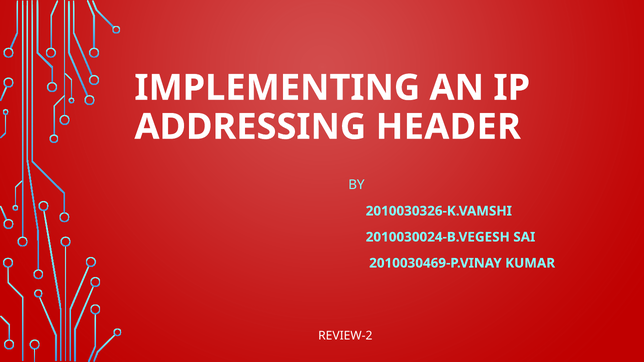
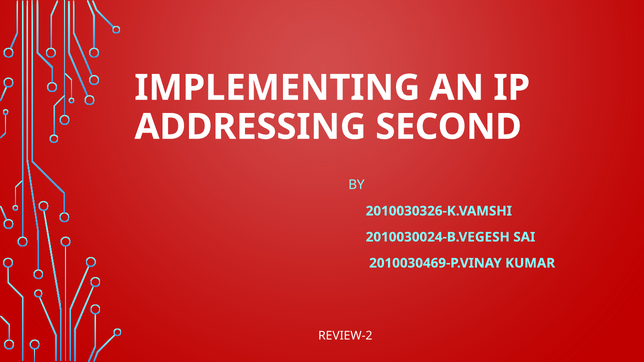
HEADER: HEADER -> SECOND
